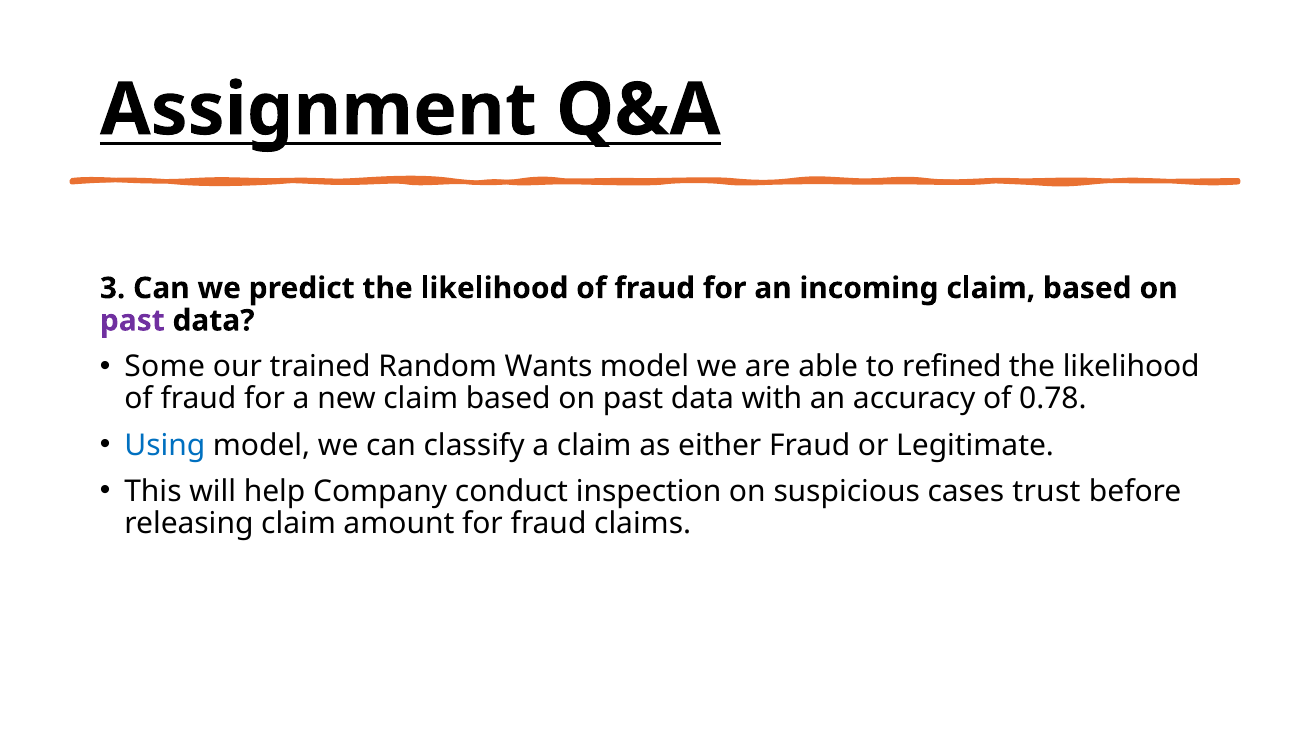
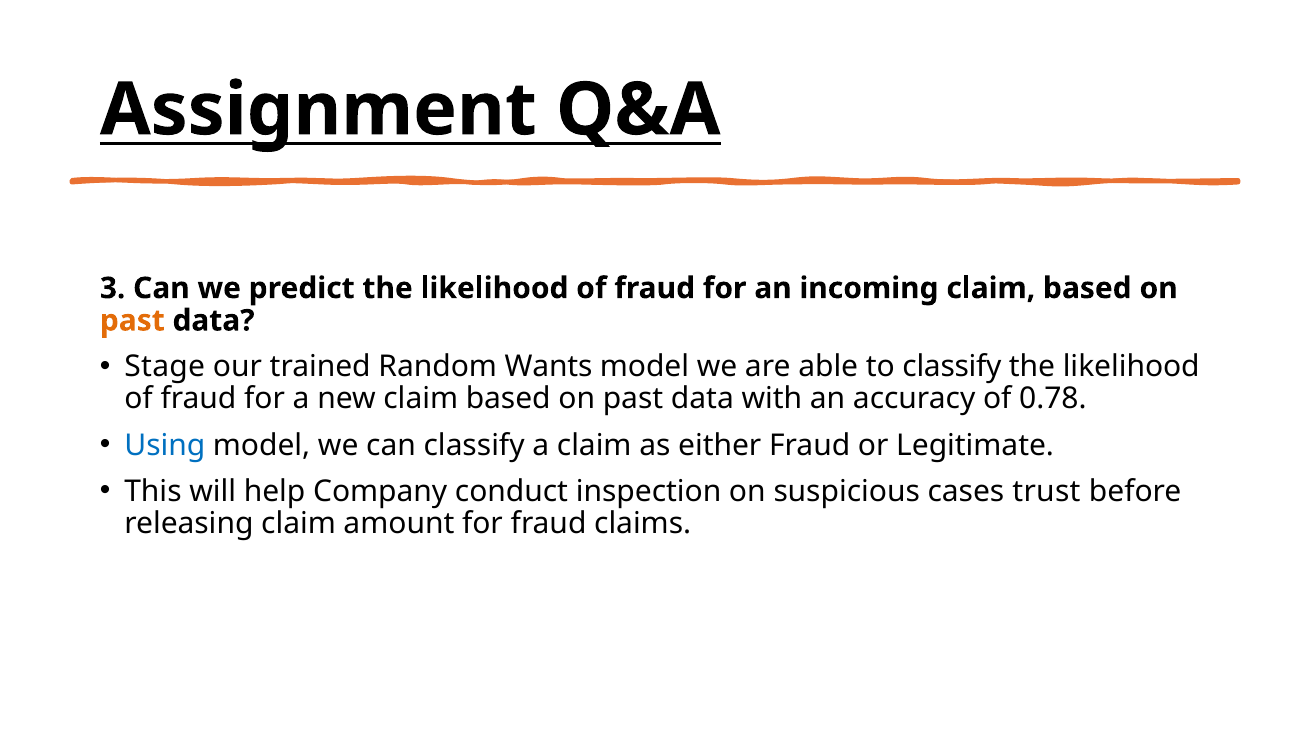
past at (132, 321) colour: purple -> orange
Some: Some -> Stage
to refined: refined -> classify
